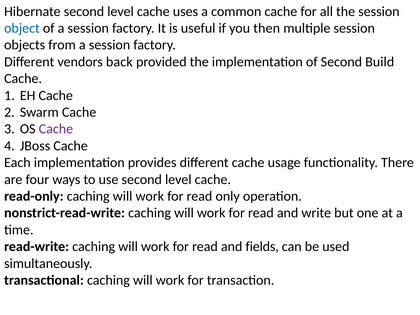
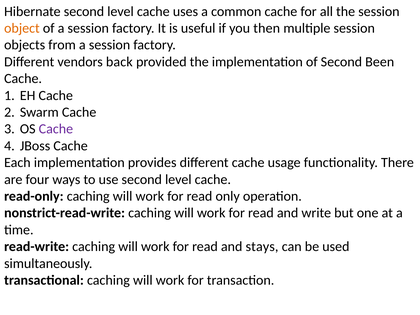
object colour: blue -> orange
Build: Build -> Been
fields: fields -> stays
